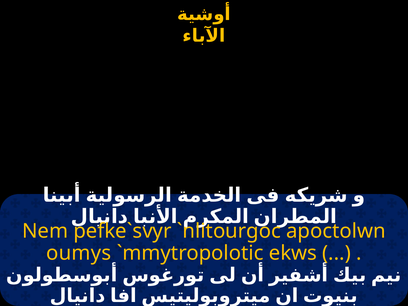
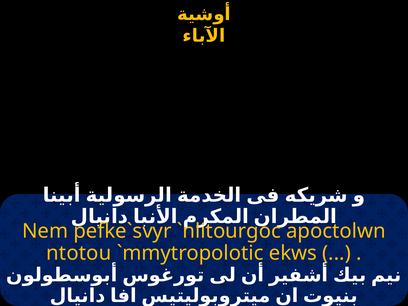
oumys: oumys -> ntotou
